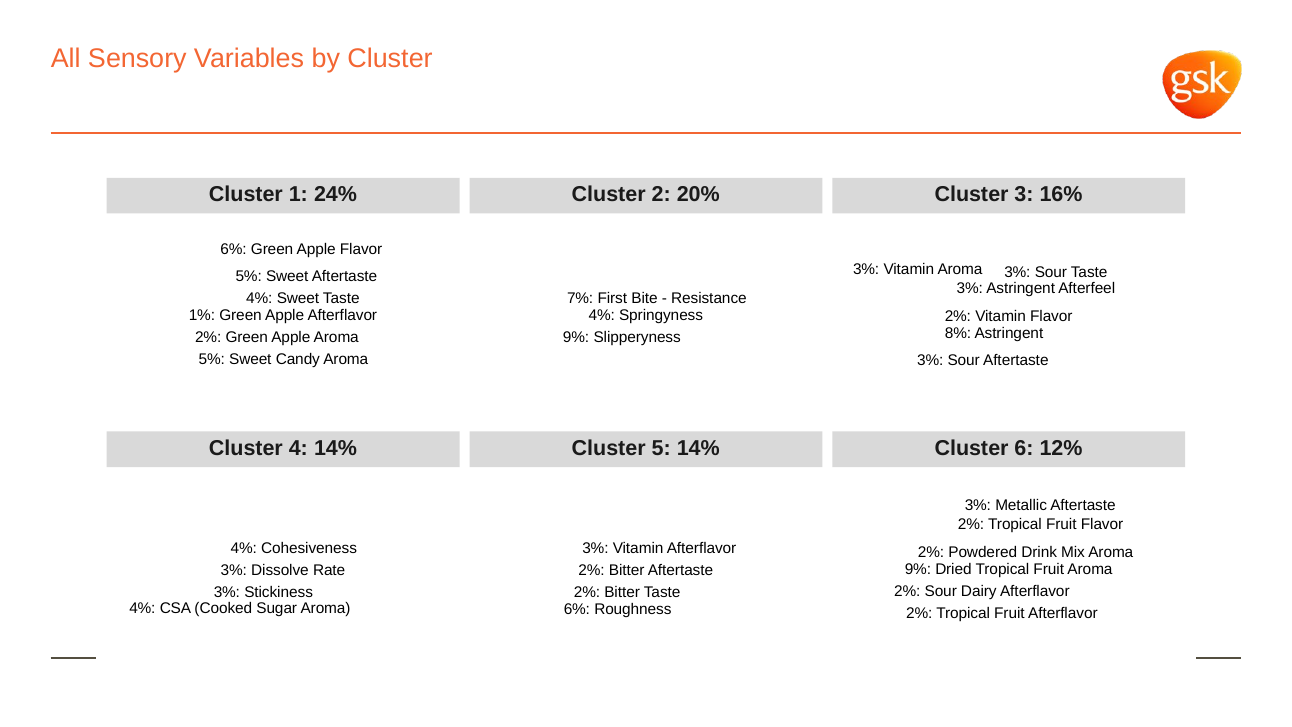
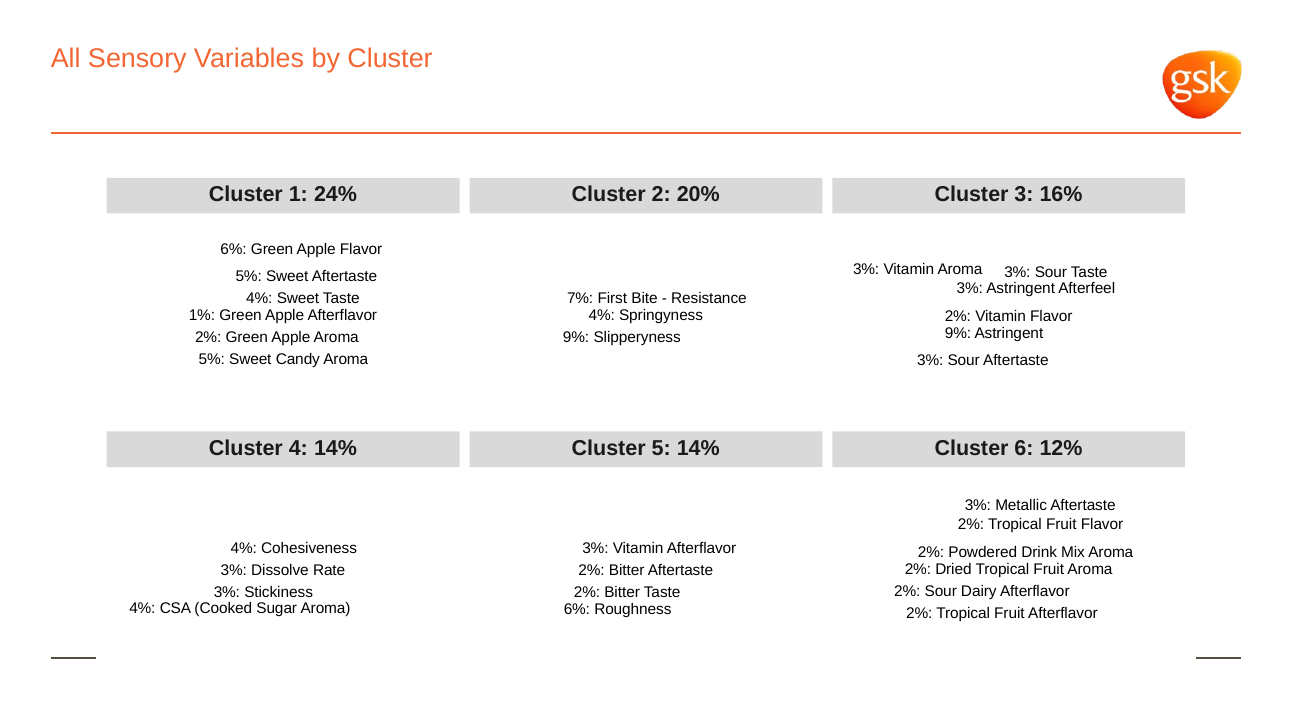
8% at (958, 334): 8% -> 9%
9% at (918, 569): 9% -> 2%
